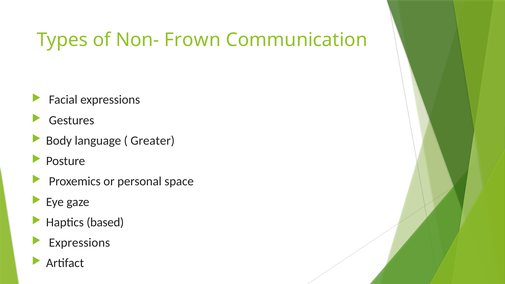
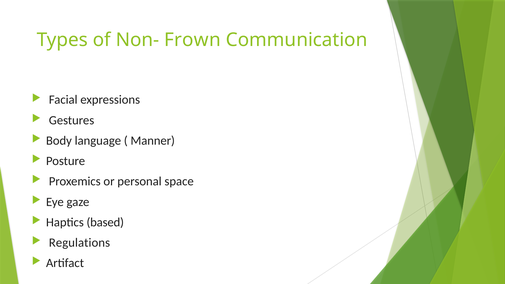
Greater: Greater -> Manner
Expressions at (79, 243): Expressions -> Regulations
